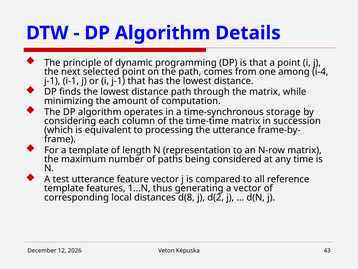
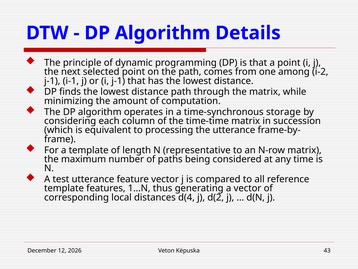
i-4: i-4 -> i-2
representation: representation -> representative
d(8: d(8 -> d(4
